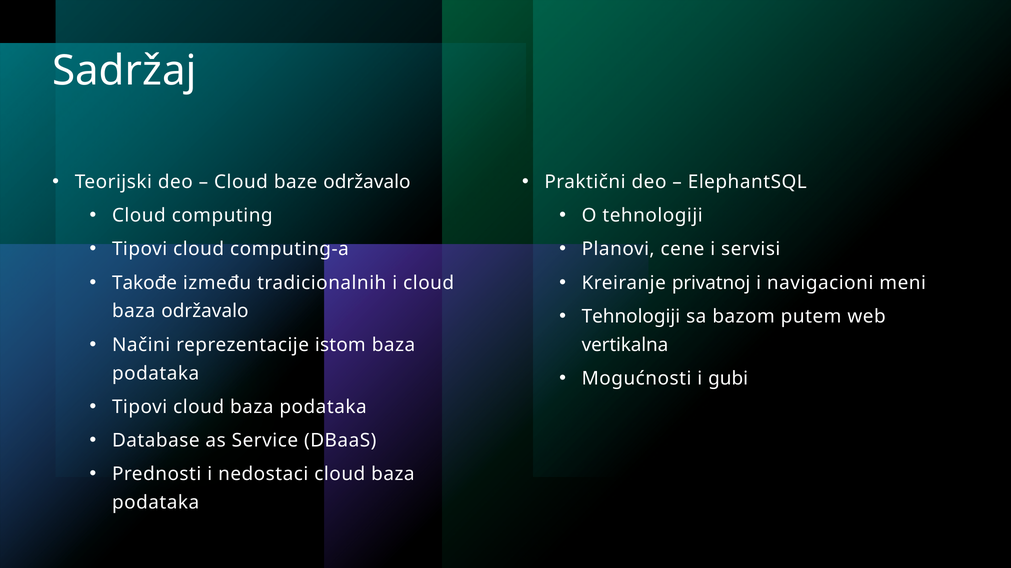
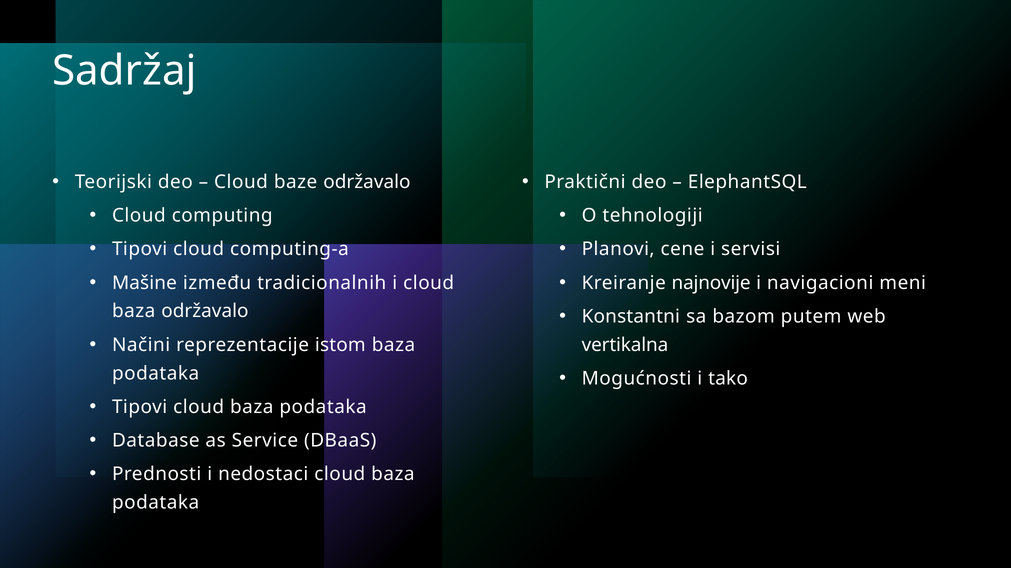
Takođe: Takođe -> Mašine
privatnoj: privatnoj -> najnovije
Tehnologiji at (631, 317): Tehnologiji -> Konstantni
gubi: gubi -> tako
